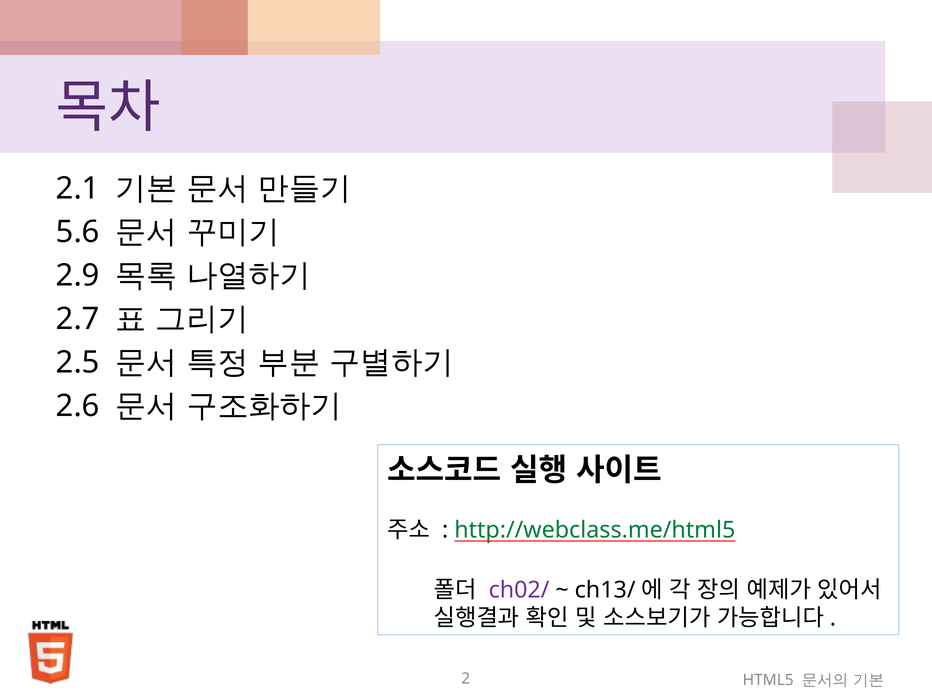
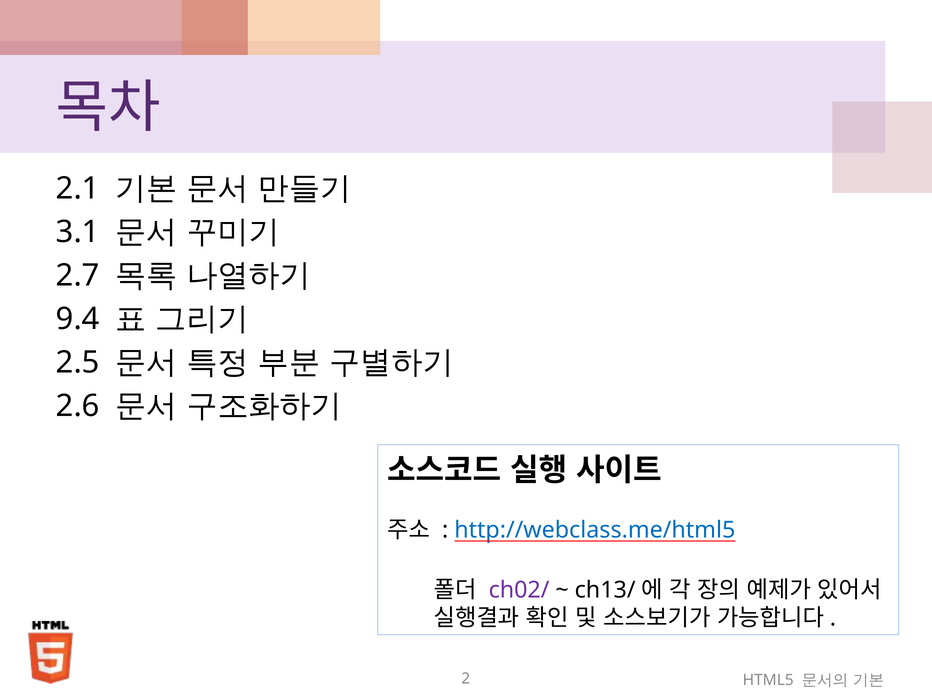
5.6: 5.6 -> 3.1
2.9: 2.9 -> 2.7
2.7: 2.7 -> 9.4
http://webclass.me/html5 colour: green -> blue
